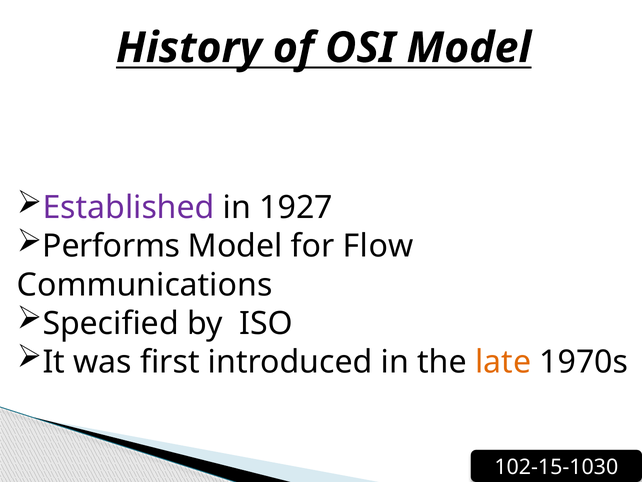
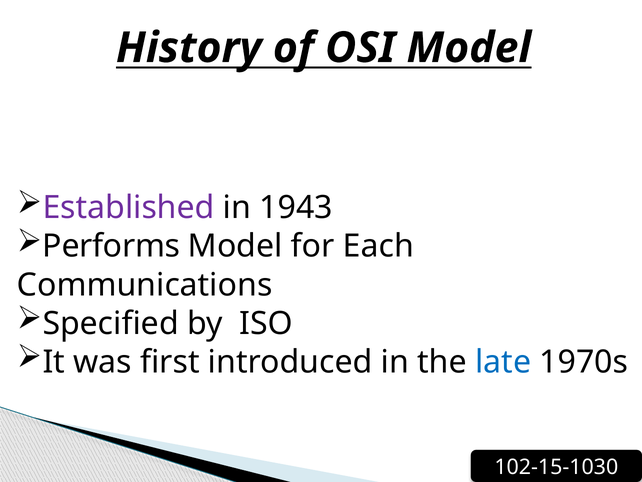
1927: 1927 -> 1943
Flow: Flow -> Each
late colour: orange -> blue
